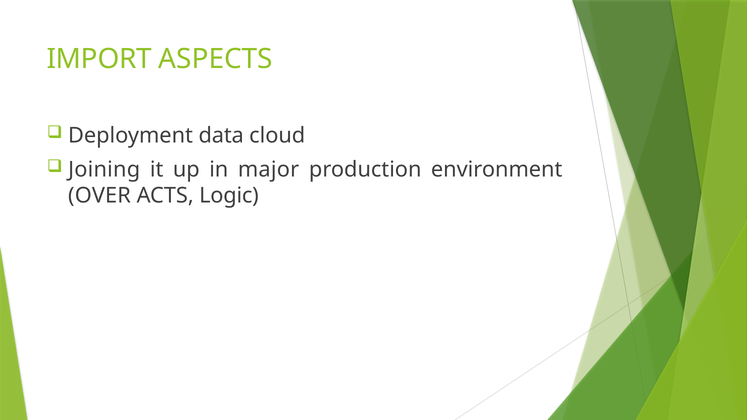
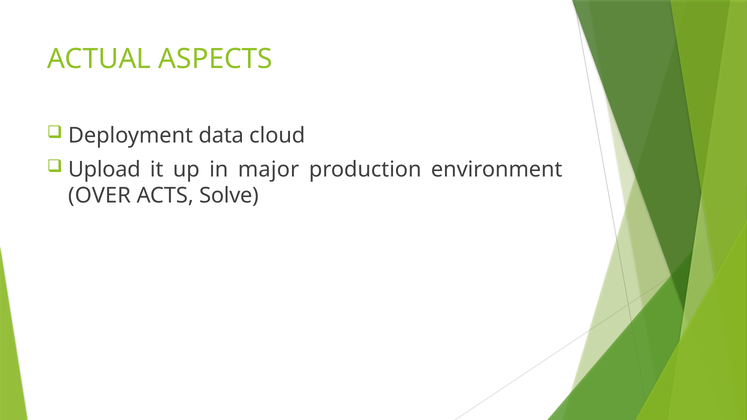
IMPORT: IMPORT -> ACTUAL
Joining: Joining -> Upload
Logic: Logic -> Solve
